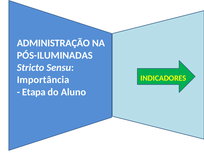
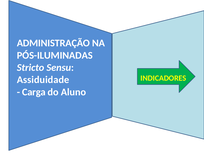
Importância: Importância -> Assiduidade
Etapa: Etapa -> Carga
